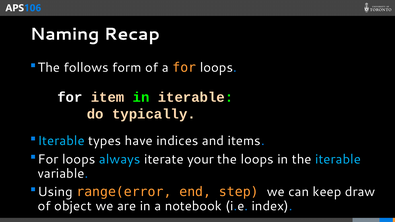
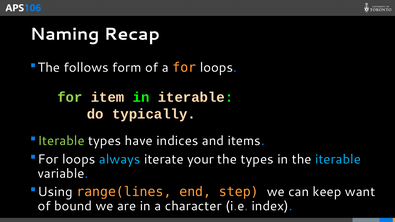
for at (70, 97) colour: white -> light green
Iterable at (61, 141) colour: light blue -> light green
the loops: loops -> types
range(error: range(error -> range(lines
draw: draw -> want
object: object -> bound
notebook: notebook -> character
